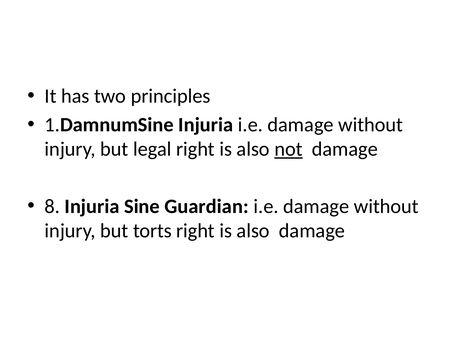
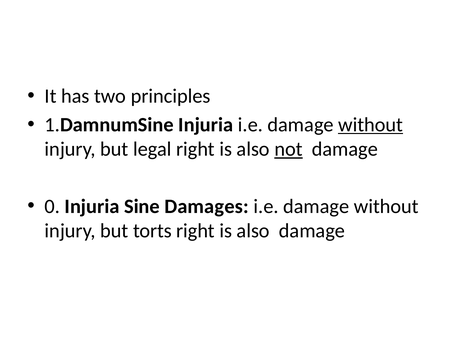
without at (371, 125) underline: none -> present
8: 8 -> 0
Guardian: Guardian -> Damages
